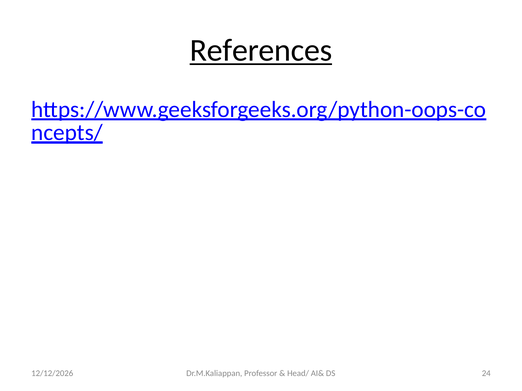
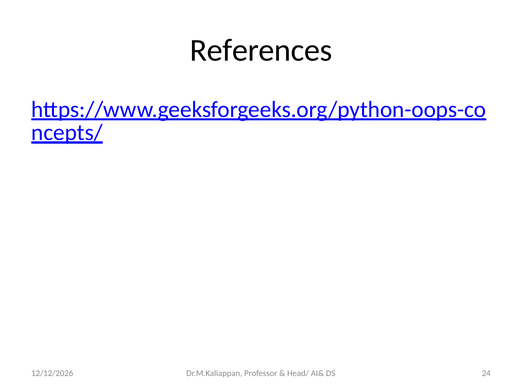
References underline: present -> none
